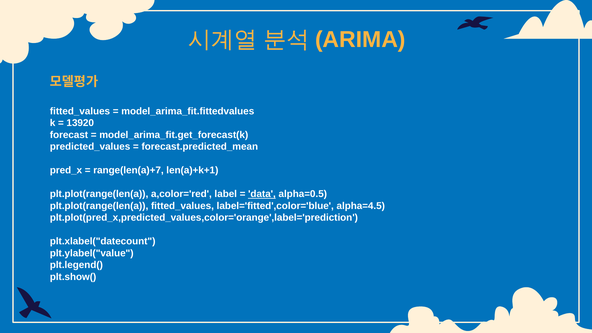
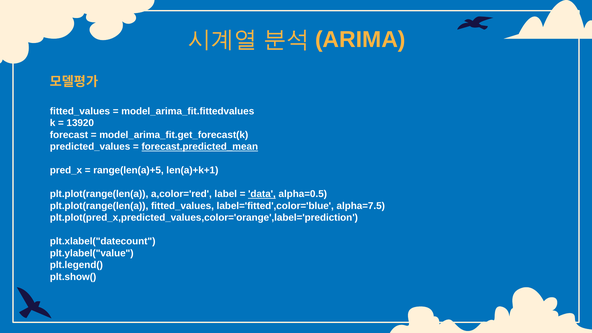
forecast.predicted_mean underline: none -> present
range(len(a)+7: range(len(a)+7 -> range(len(a)+5
alpha=4.5: alpha=4.5 -> alpha=7.5
